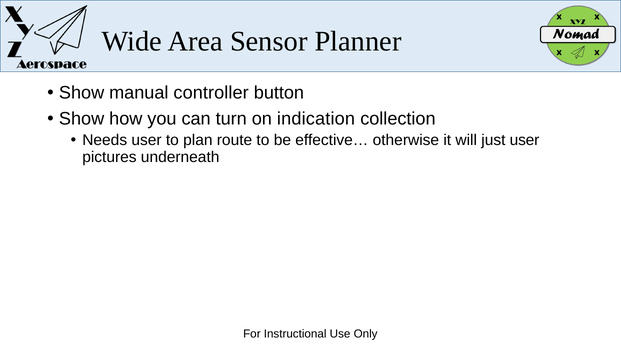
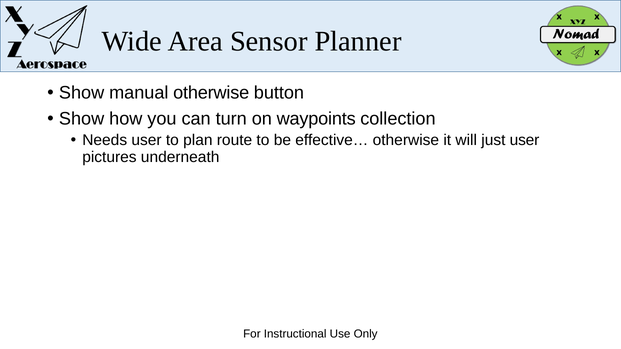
manual controller: controller -> otherwise
indication: indication -> waypoints
